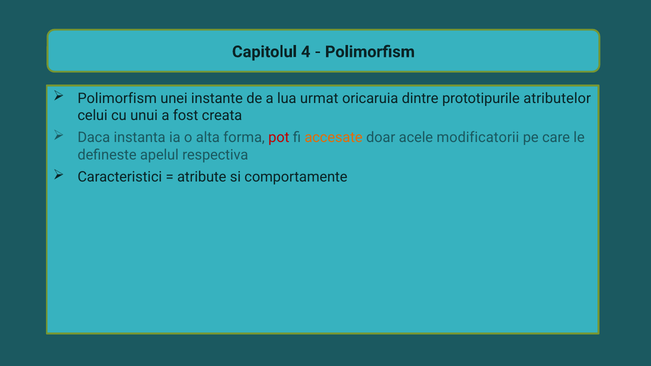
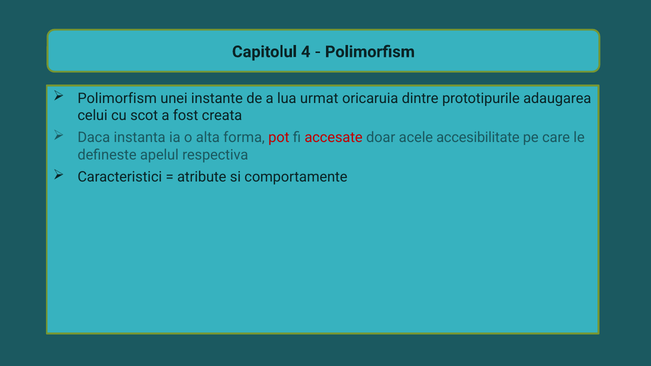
atributelor: atributelor -> adaugarea
unui: unui -> scot
accesate colour: orange -> red
modificatorii: modificatorii -> accesibilitate
